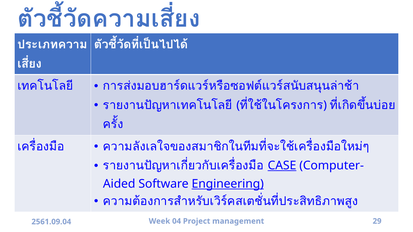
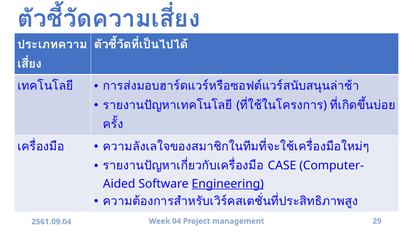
CASE underline: present -> none
